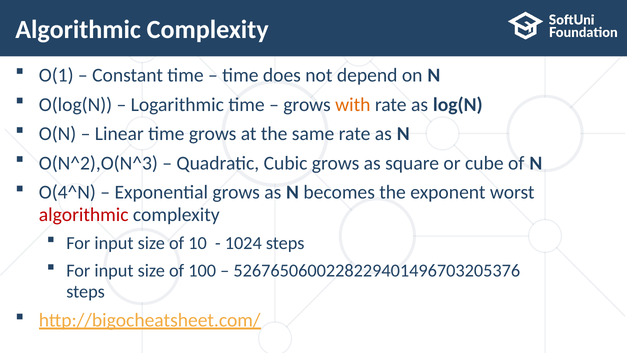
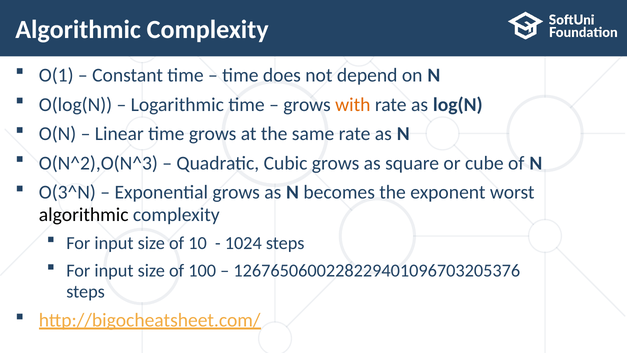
O(4^N: O(4^N -> O(3^N
algorithmic at (84, 214) colour: red -> black
5267650600228229401496703205376: 5267650600228229401496703205376 -> 1267650600228229401096703205376
